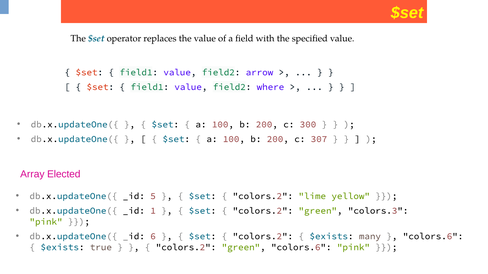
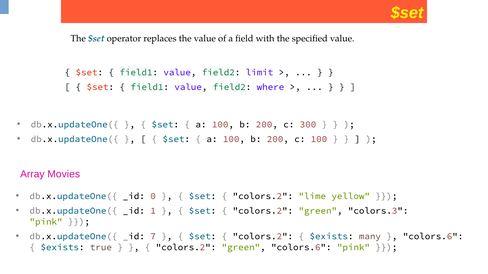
arrow: arrow -> limit
c 307: 307 -> 100
Elected: Elected -> Movies
5: 5 -> 0
6: 6 -> 7
